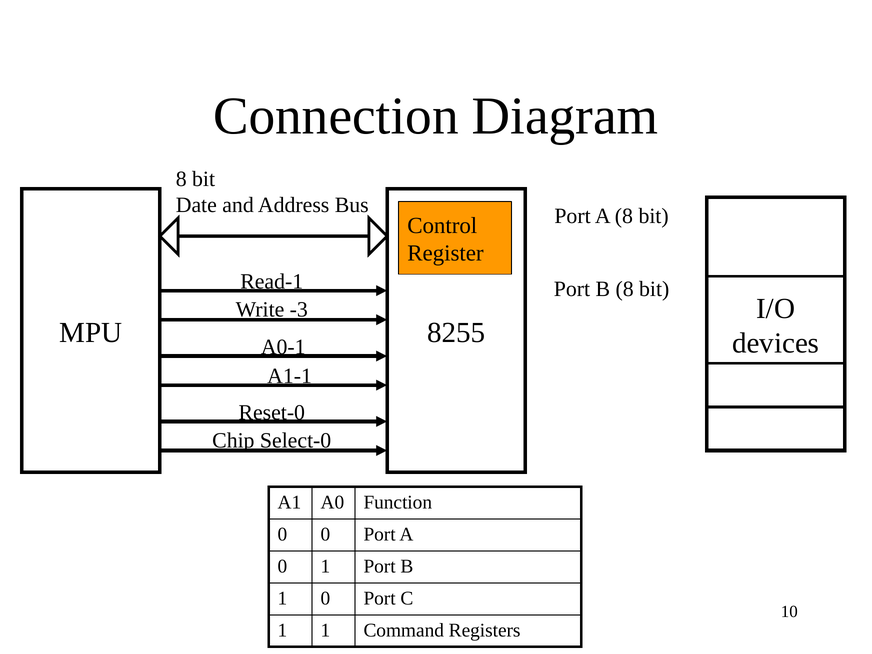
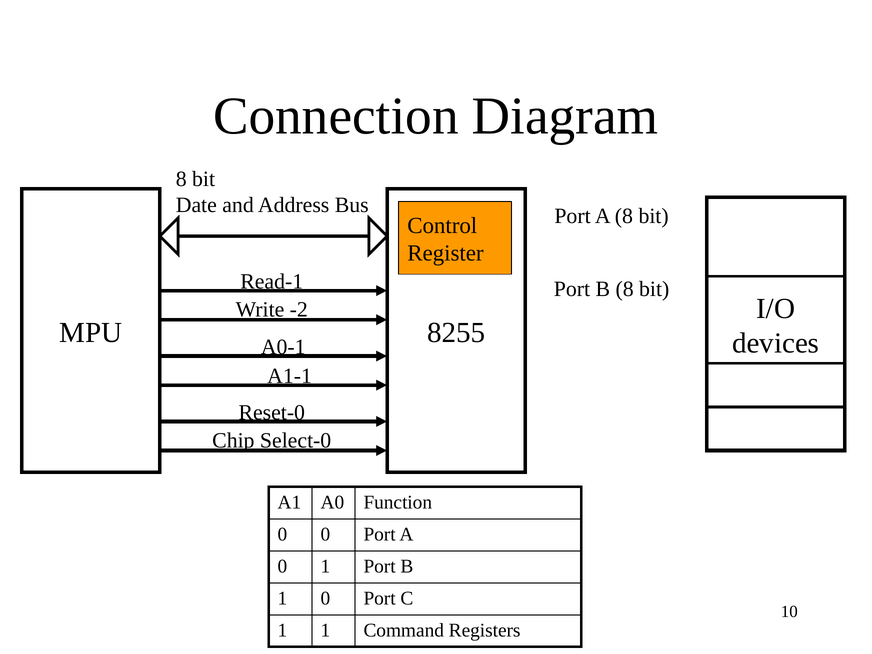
-3: -3 -> -2
